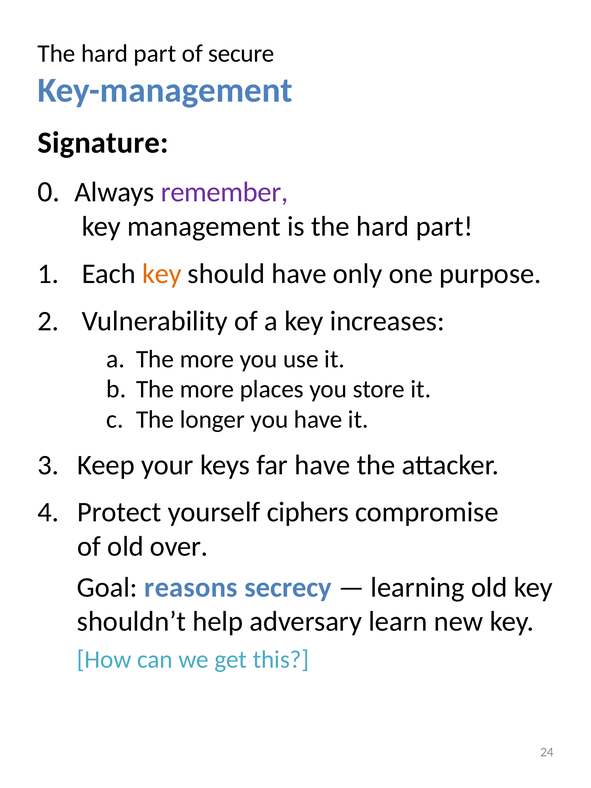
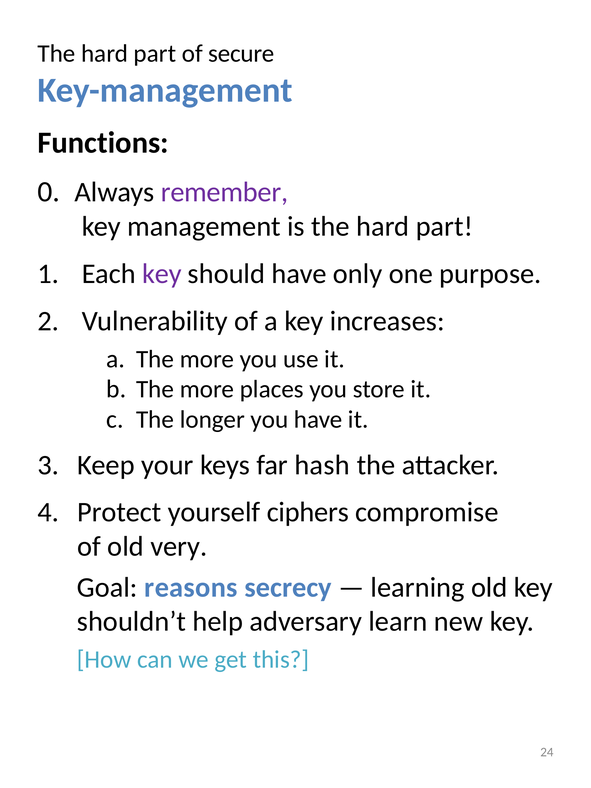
Signature: Signature -> Functions
key at (162, 274) colour: orange -> purple
far have: have -> hash
over: over -> very
